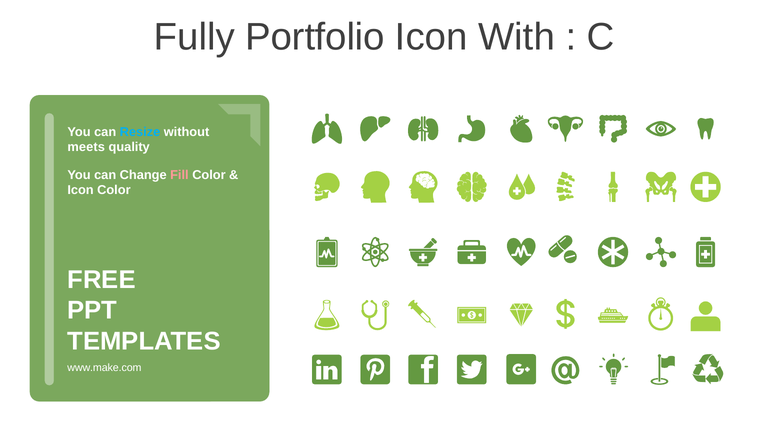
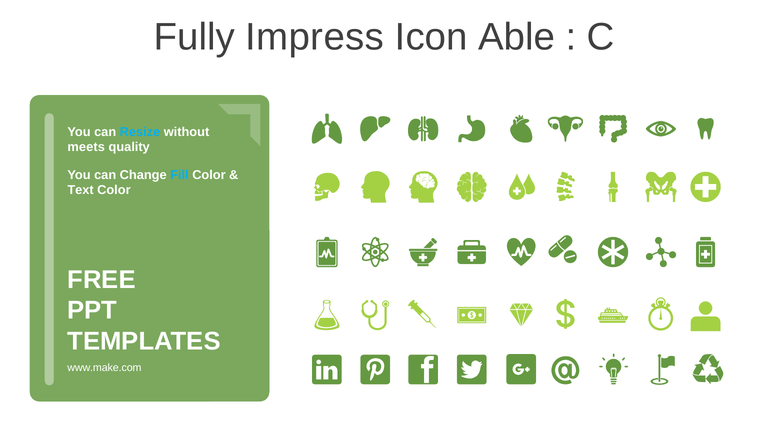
Portfolio: Portfolio -> Impress
With: With -> Able
Fill colour: pink -> light blue
Icon at (81, 190): Icon -> Text
